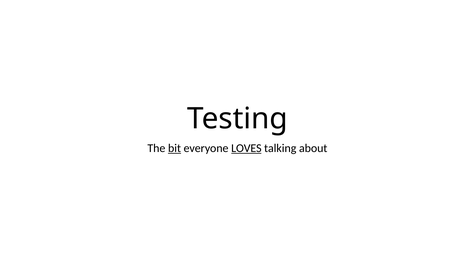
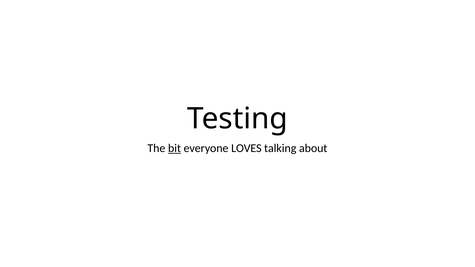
LOVES underline: present -> none
